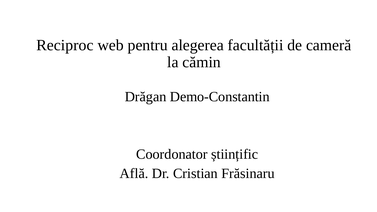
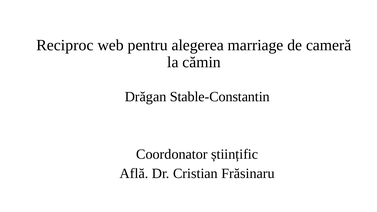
facultății: facultății -> marriage
Demo-Constantin: Demo-Constantin -> Stable-Constantin
